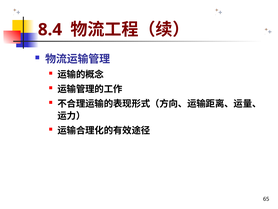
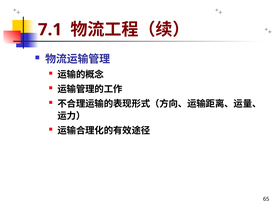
8.4: 8.4 -> 7.1
